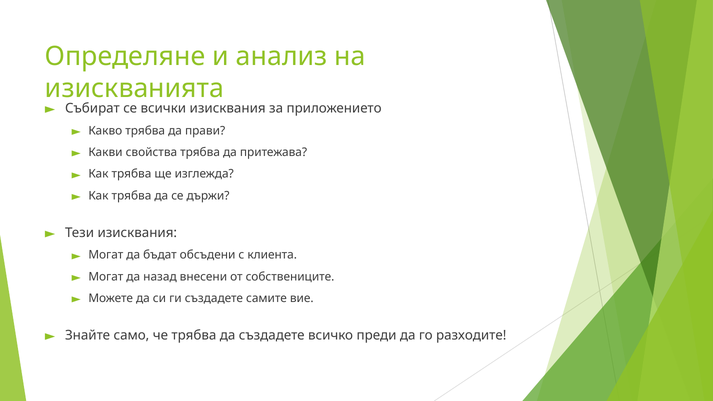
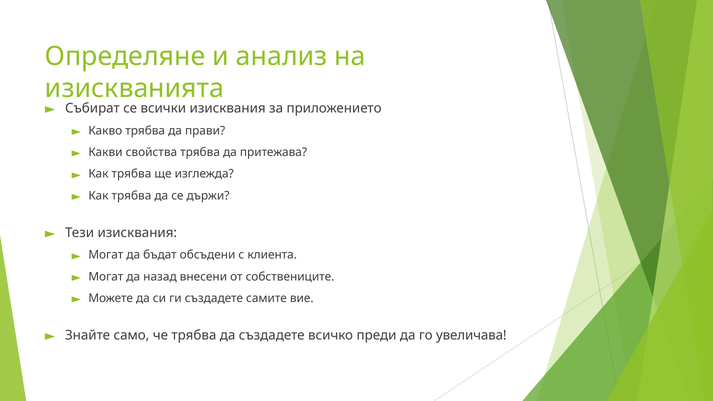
разходите: разходите -> увеличава
